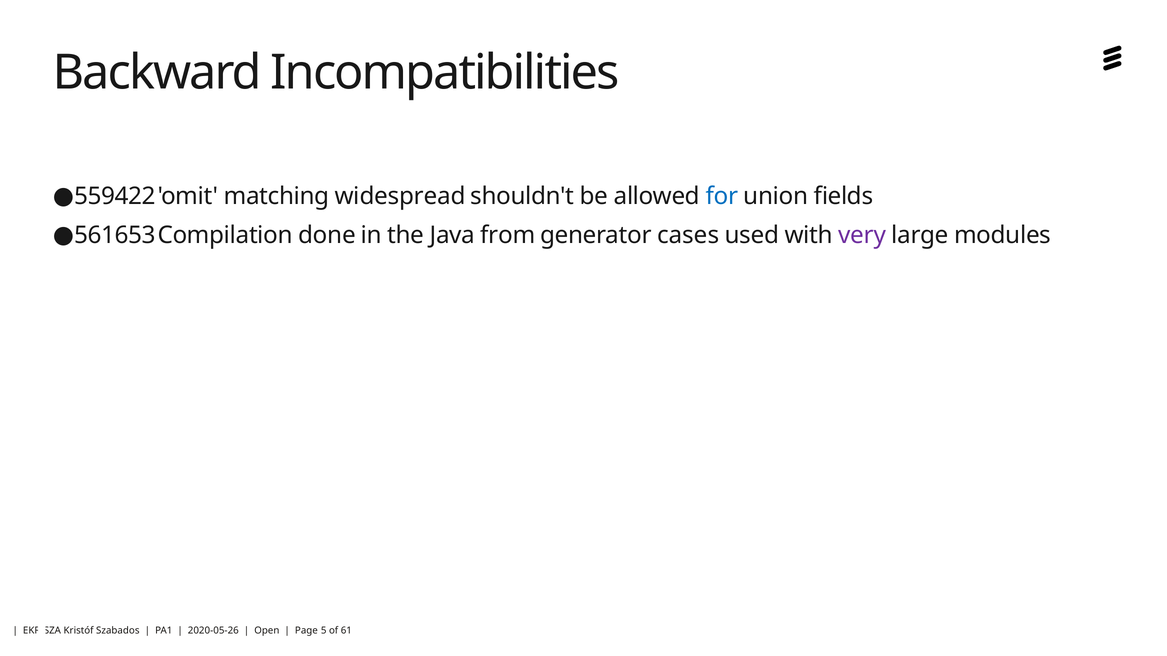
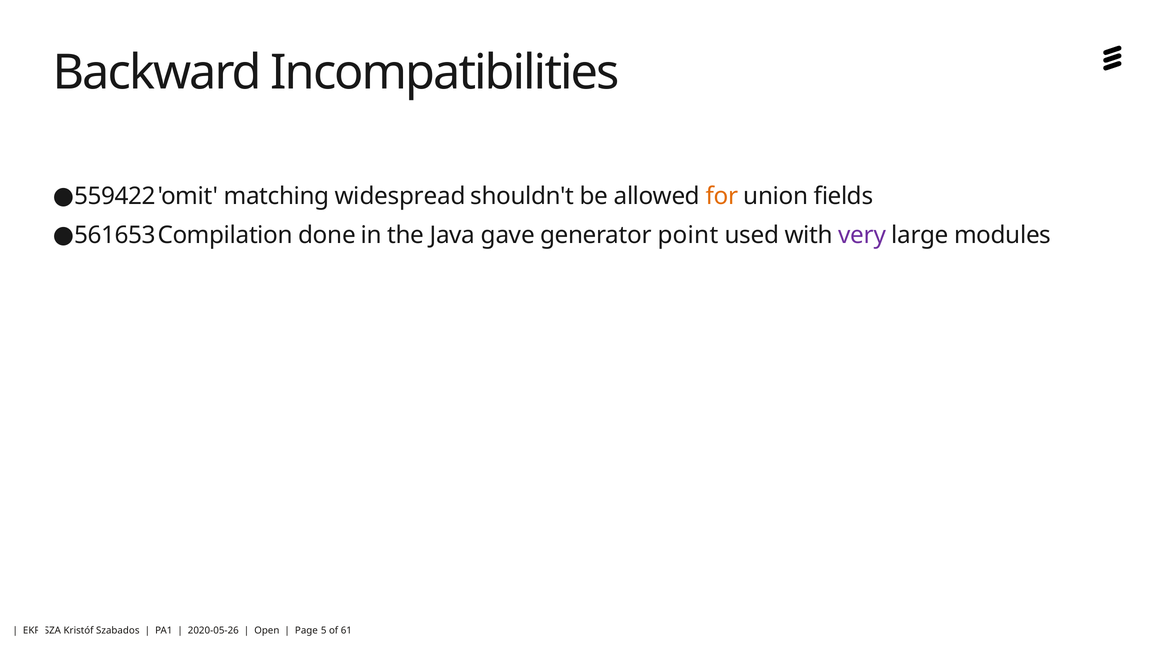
for colour: blue -> orange
from: from -> gave
cases: cases -> point
